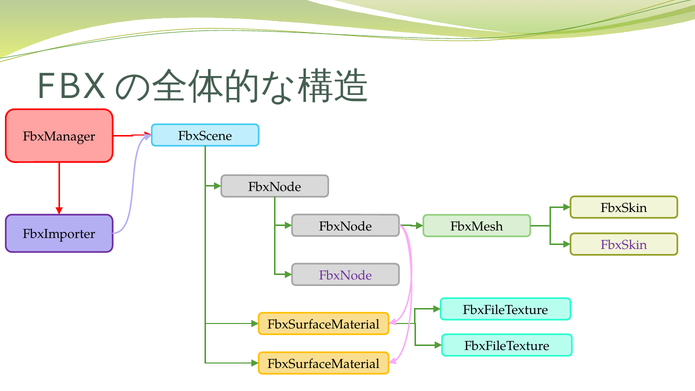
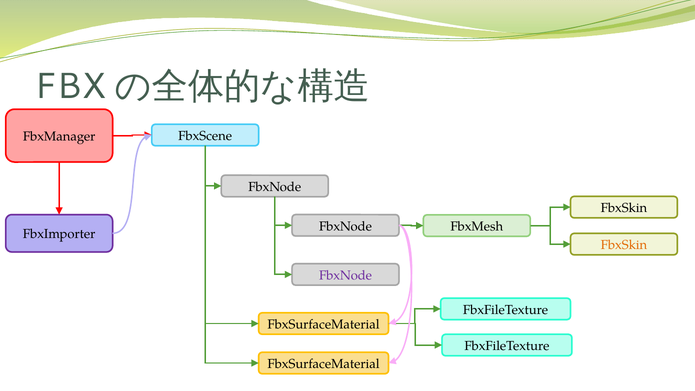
FbxSkin at (624, 245) colour: purple -> orange
